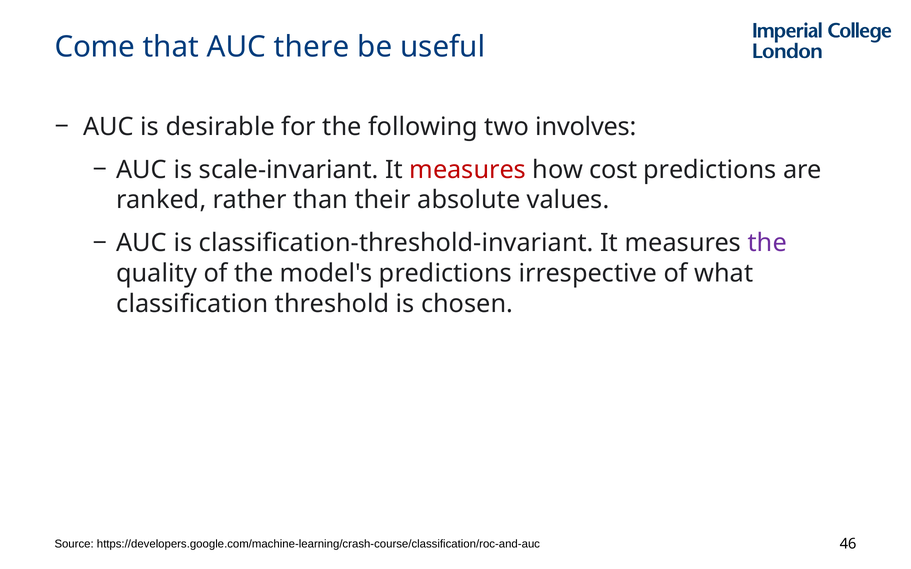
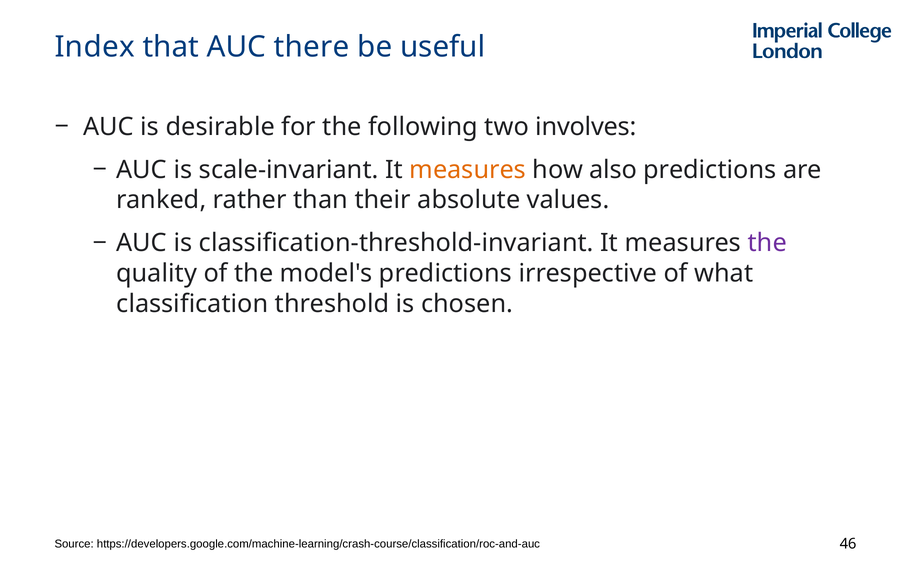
Come: Come -> Index
measures at (468, 170) colour: red -> orange
cost: cost -> also
